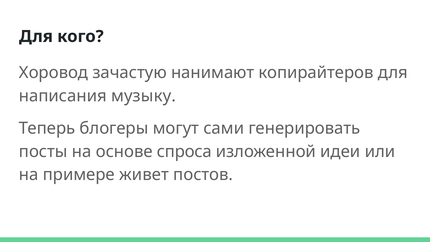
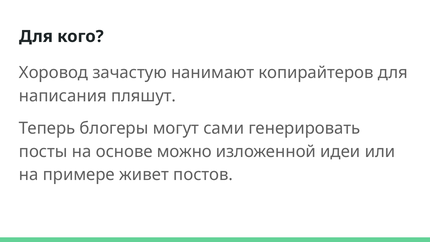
музыку: музыку -> пляшут
спроса: спроса -> можно
